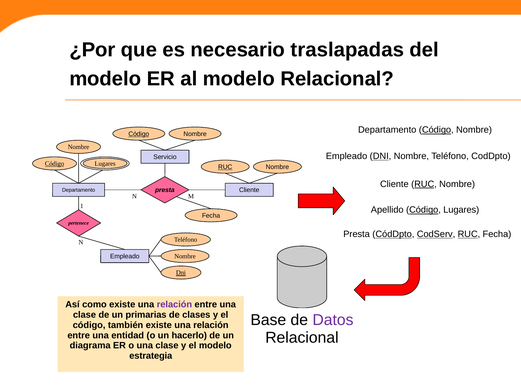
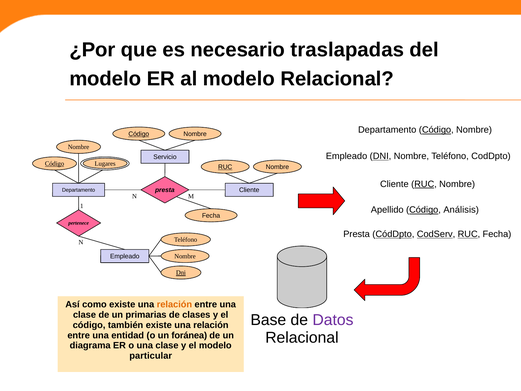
Código Lugares: Lugares -> Análisis
relación at (174, 304) colour: purple -> orange
hacerlo: hacerlo -> foránea
estrategia: estrategia -> particular
